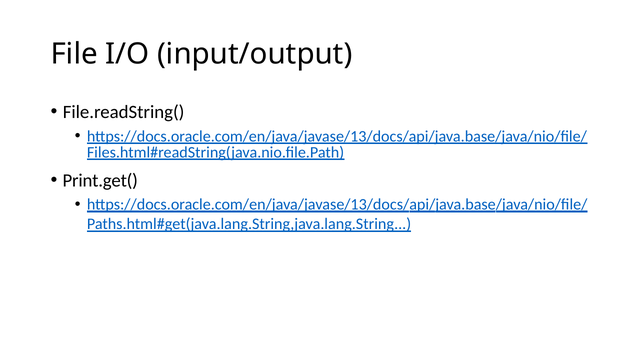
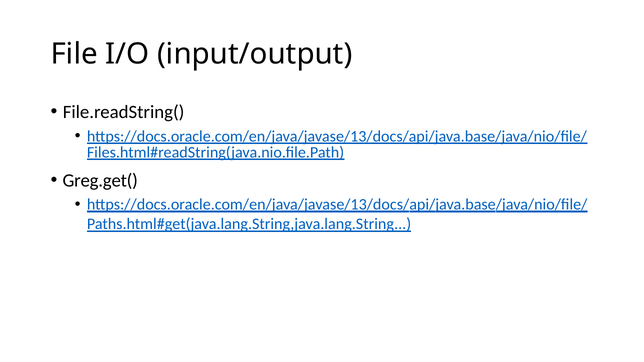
Print.get(: Print.get( -> Greg.get(
